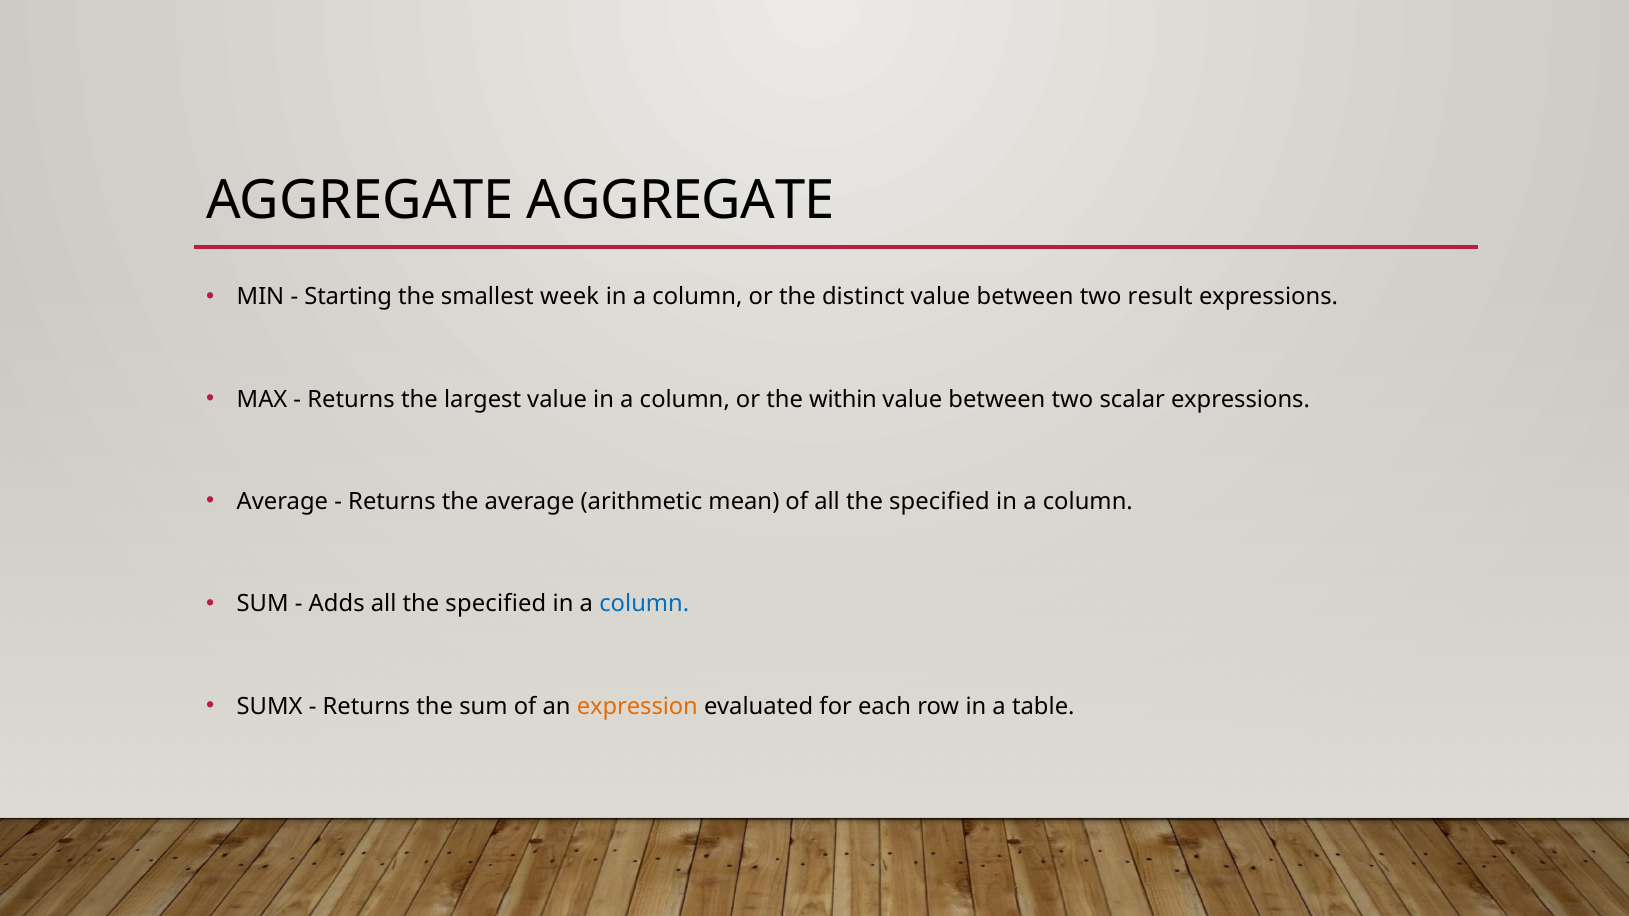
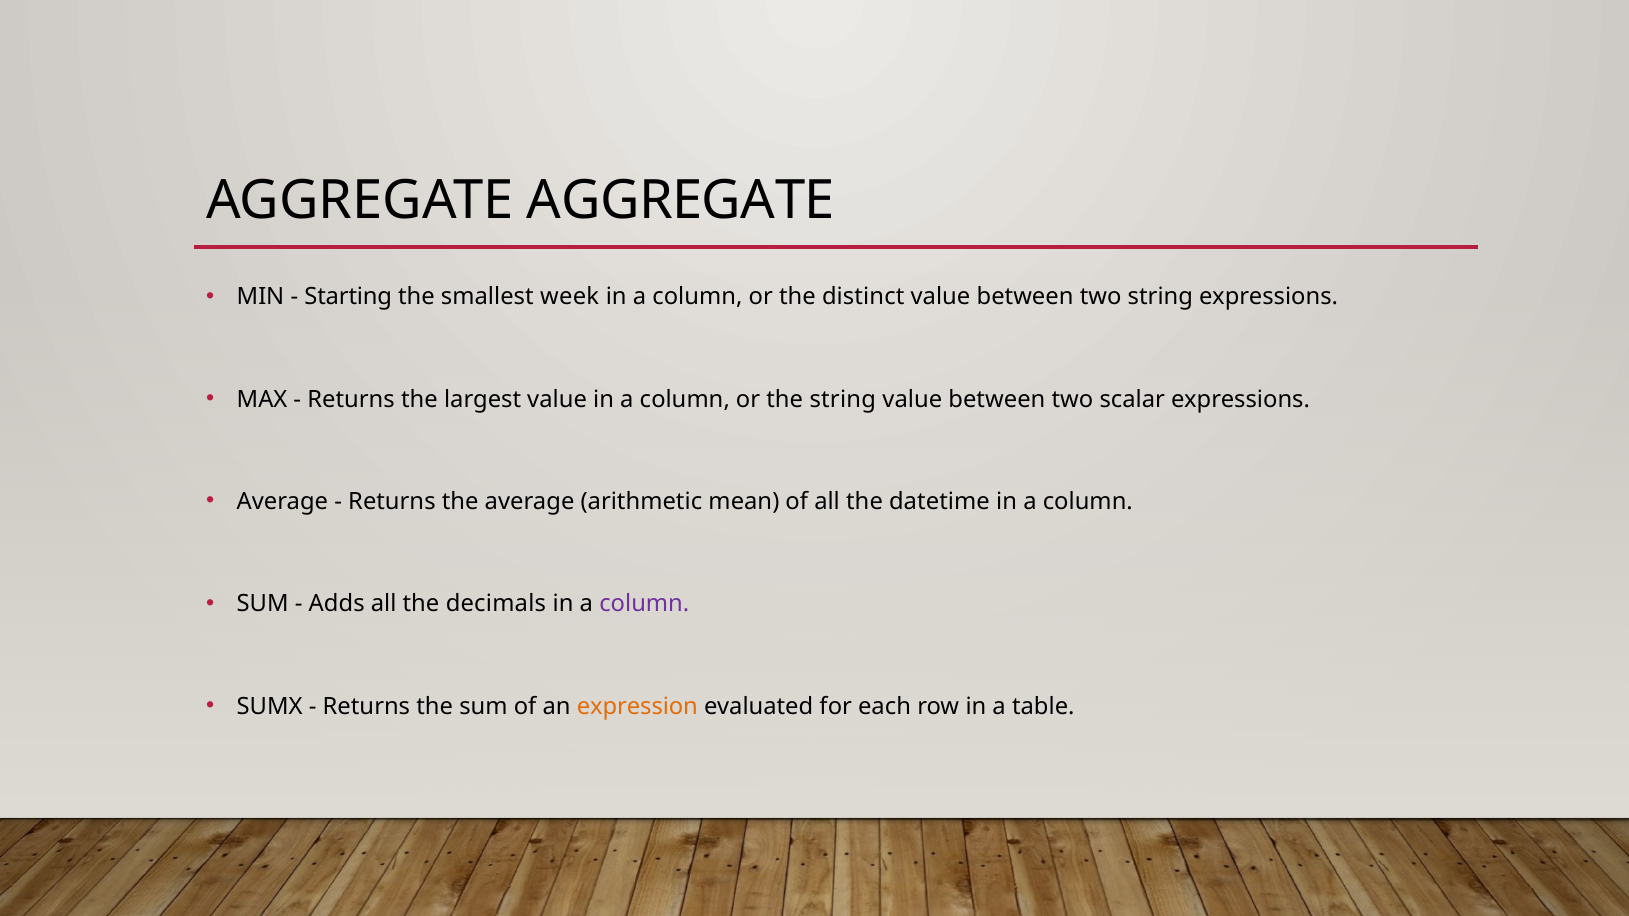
two result: result -> string
the within: within -> string
of all the specified: specified -> datetime
Adds all the specified: specified -> decimals
column at (644, 604) colour: blue -> purple
